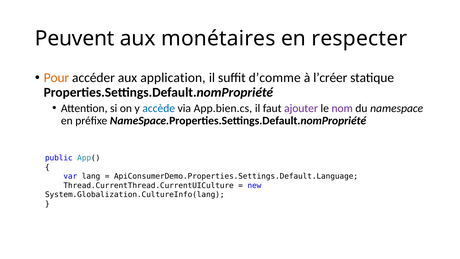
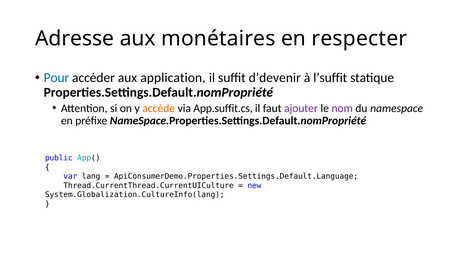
Peuvent: Peuvent -> Adresse
Pour colour: orange -> blue
d’comme: d’comme -> d’devenir
l’créer: l’créer -> l’suffit
accède colour: blue -> orange
App.bien.cs: App.bien.cs -> App.suffit.cs
